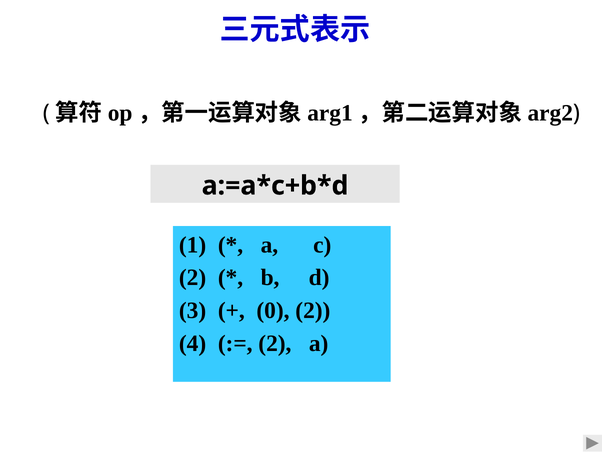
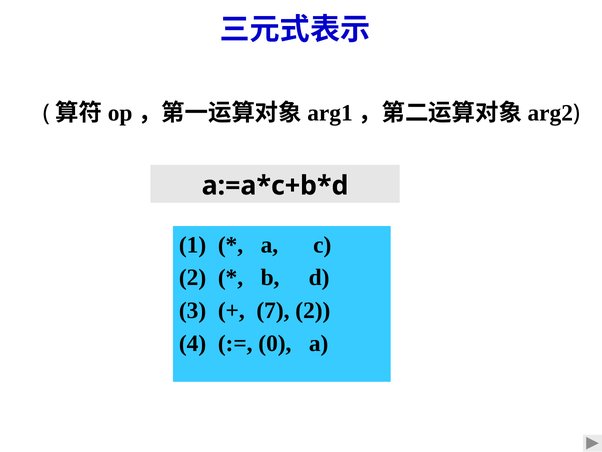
0: 0 -> 7
2 at (275, 343): 2 -> 0
